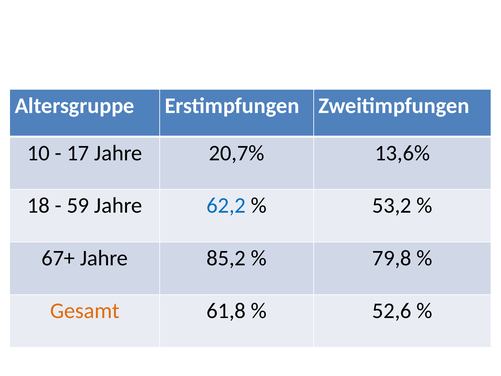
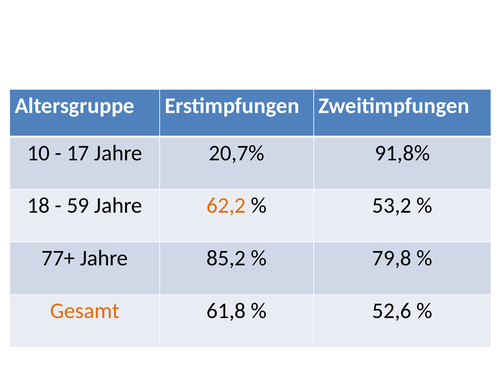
13,6%: 13,6% -> 91,8%
62,2 colour: blue -> orange
67+: 67+ -> 77+
